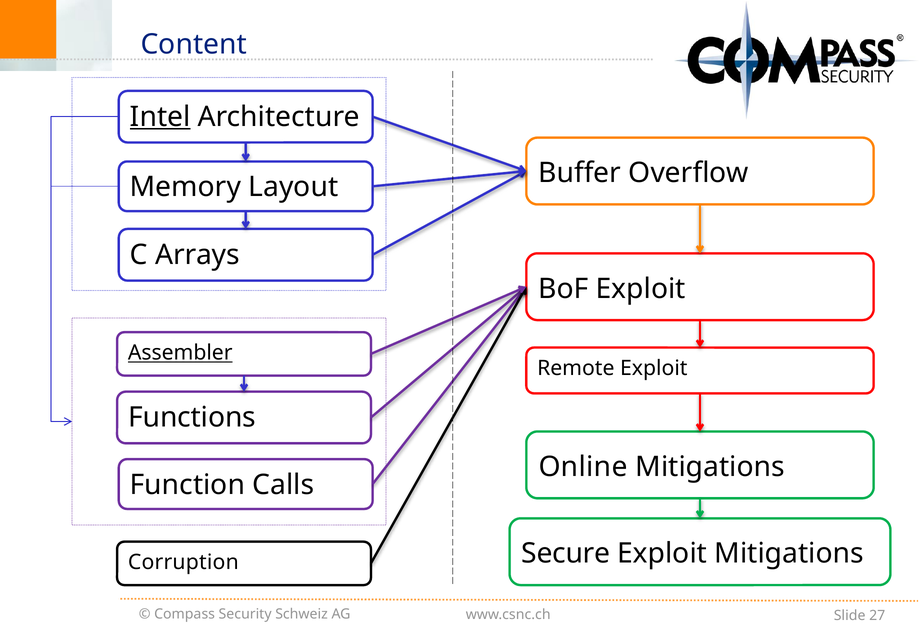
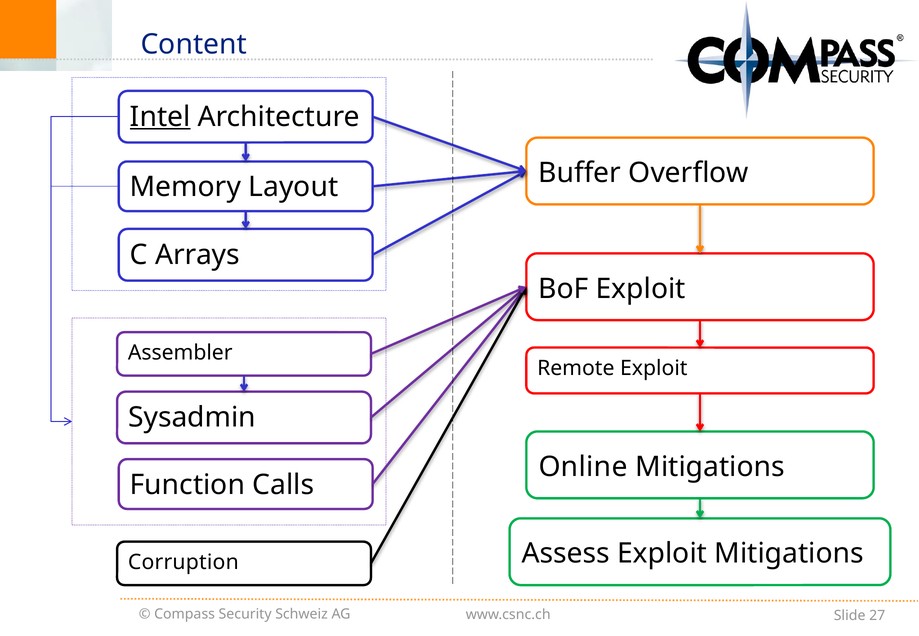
Assembler underline: present -> none
Functions: Functions -> Sysadmin
Secure: Secure -> Assess
